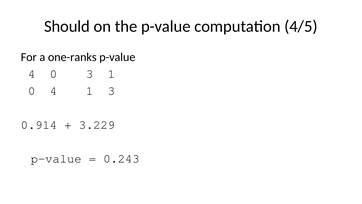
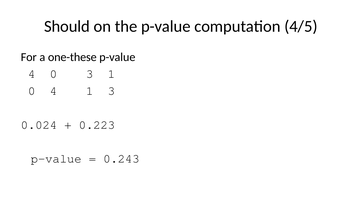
one-ranks: one-ranks -> one-these
0.914: 0.914 -> 0.024
3.229: 3.229 -> 0.223
